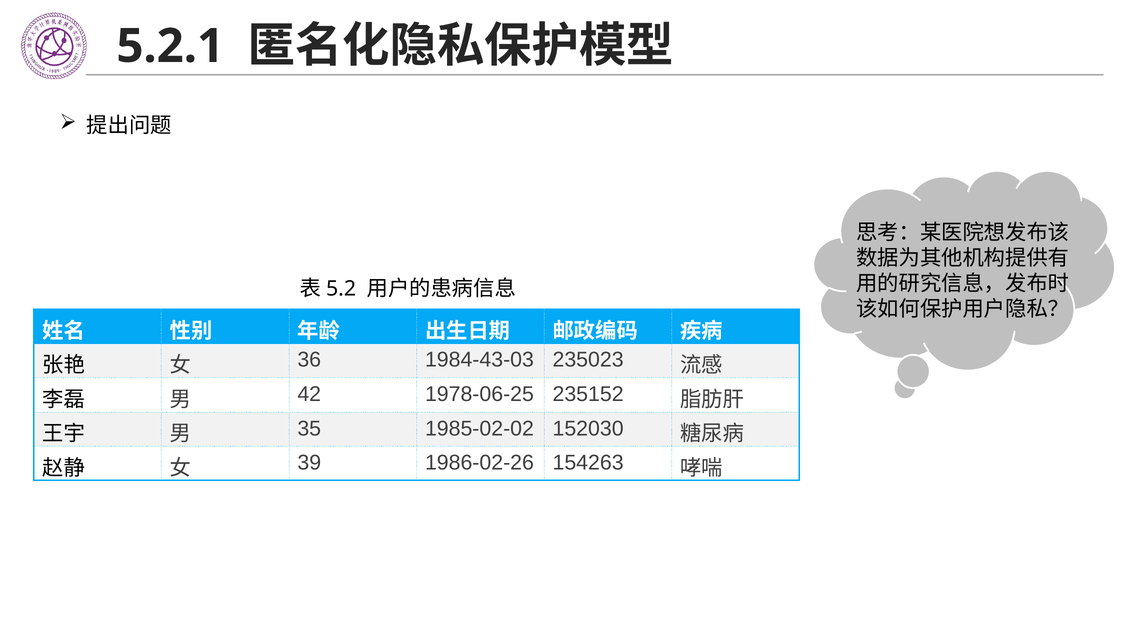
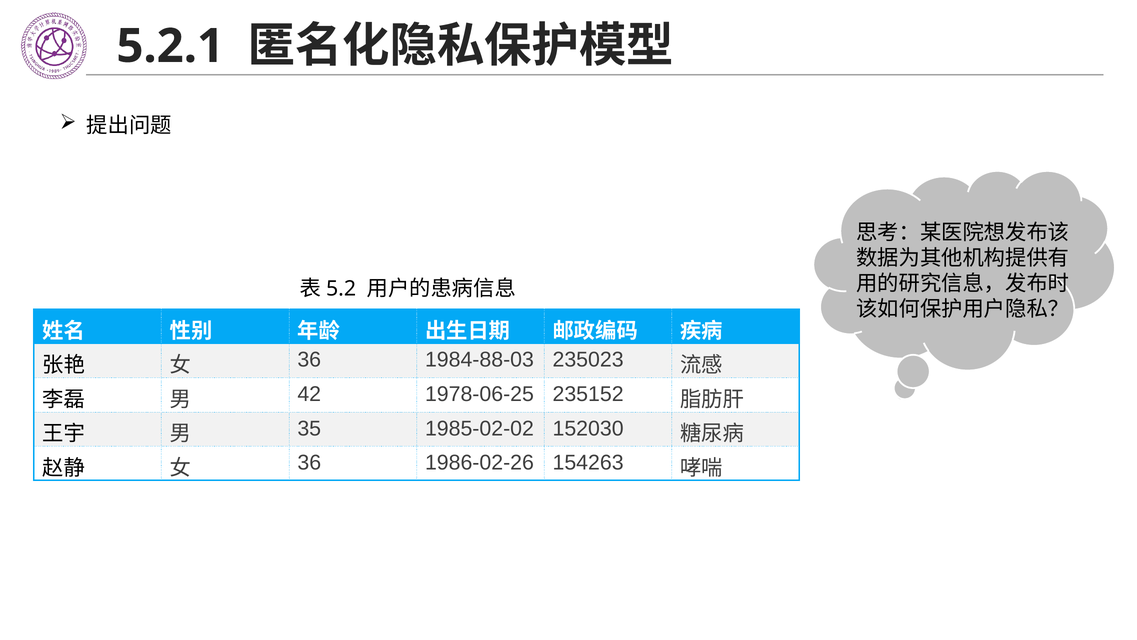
1984-43-03: 1984-43-03 -> 1984-88-03
39 at (309, 462): 39 -> 36
